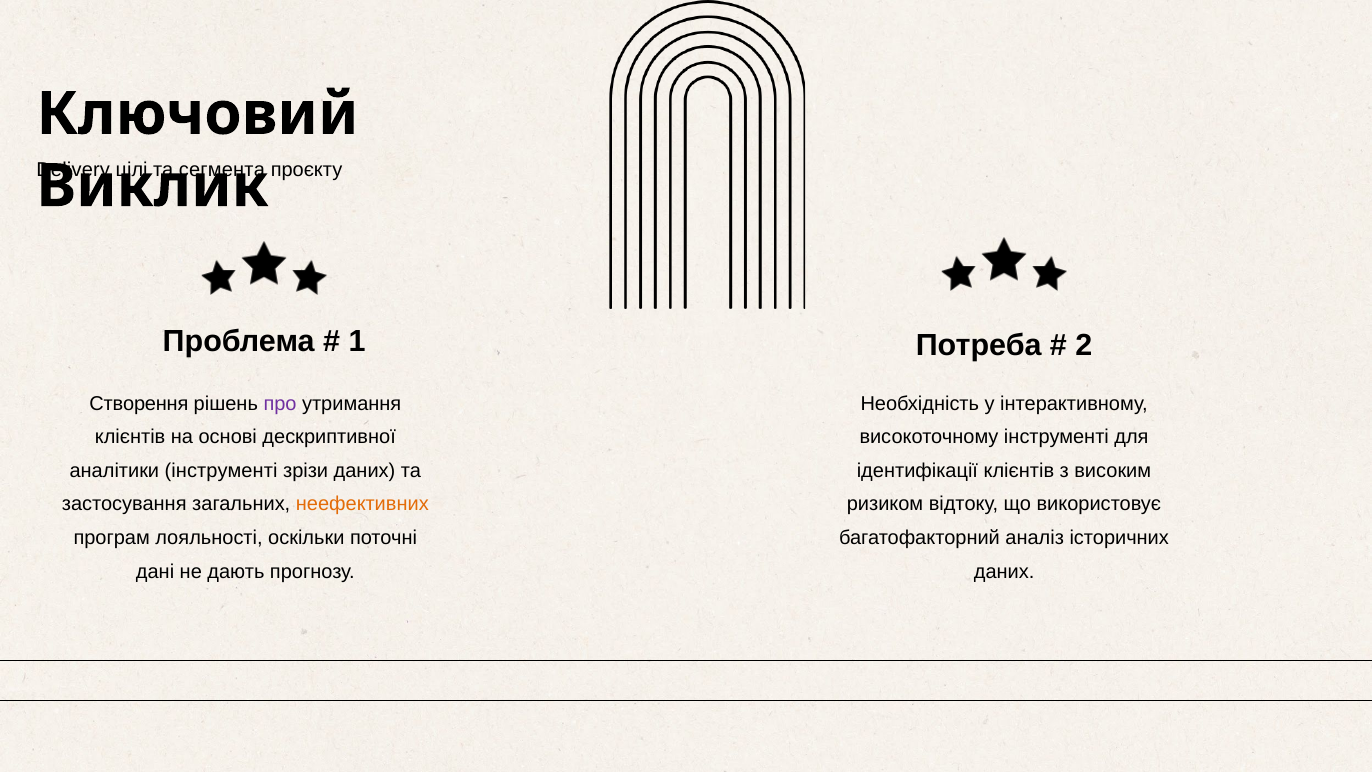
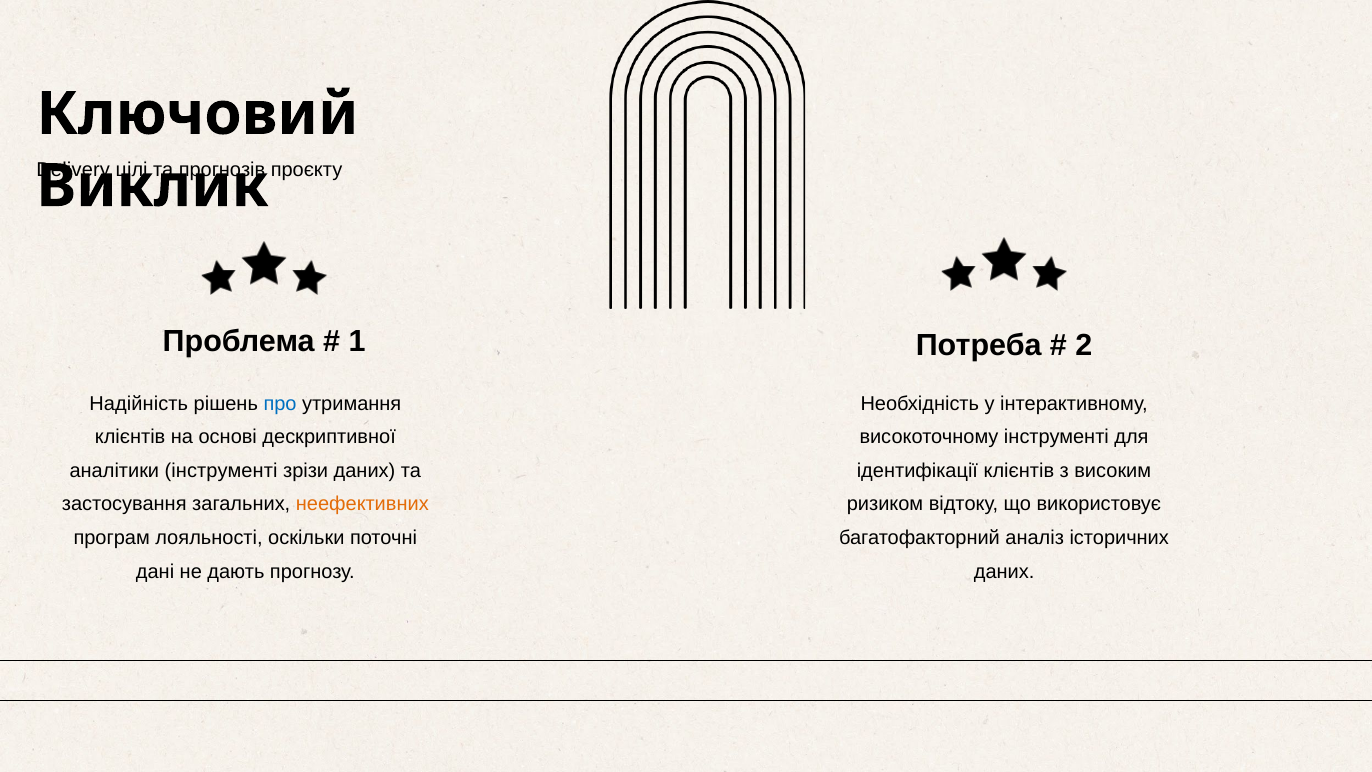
сегмента: сегмента -> прогнозів
Створення: Створення -> Надійність
про colour: purple -> blue
